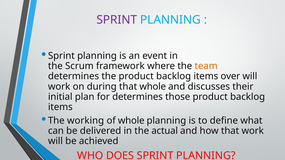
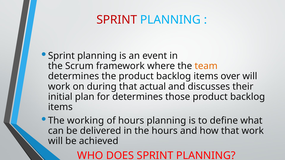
SPRINT at (117, 20) colour: purple -> red
that whole: whole -> actual
of whole: whole -> hours
the actual: actual -> hours
